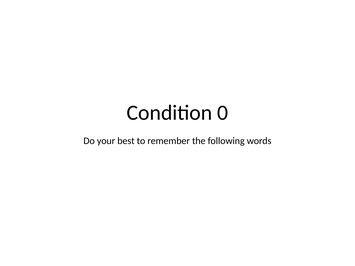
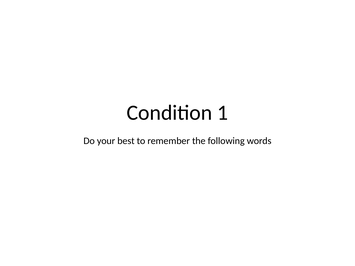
0: 0 -> 1
